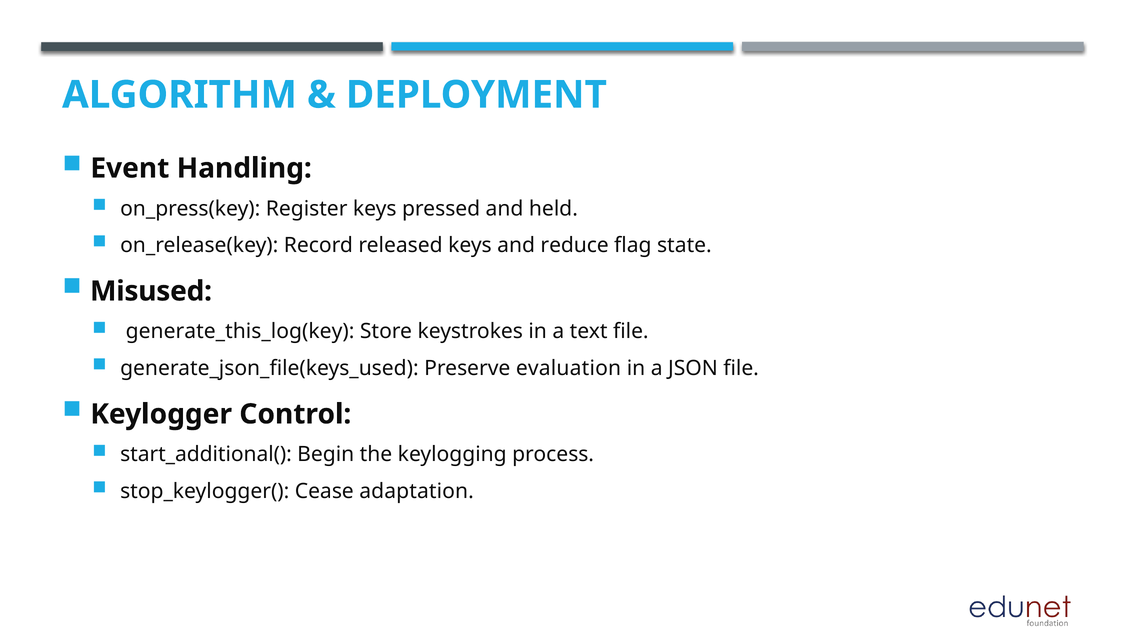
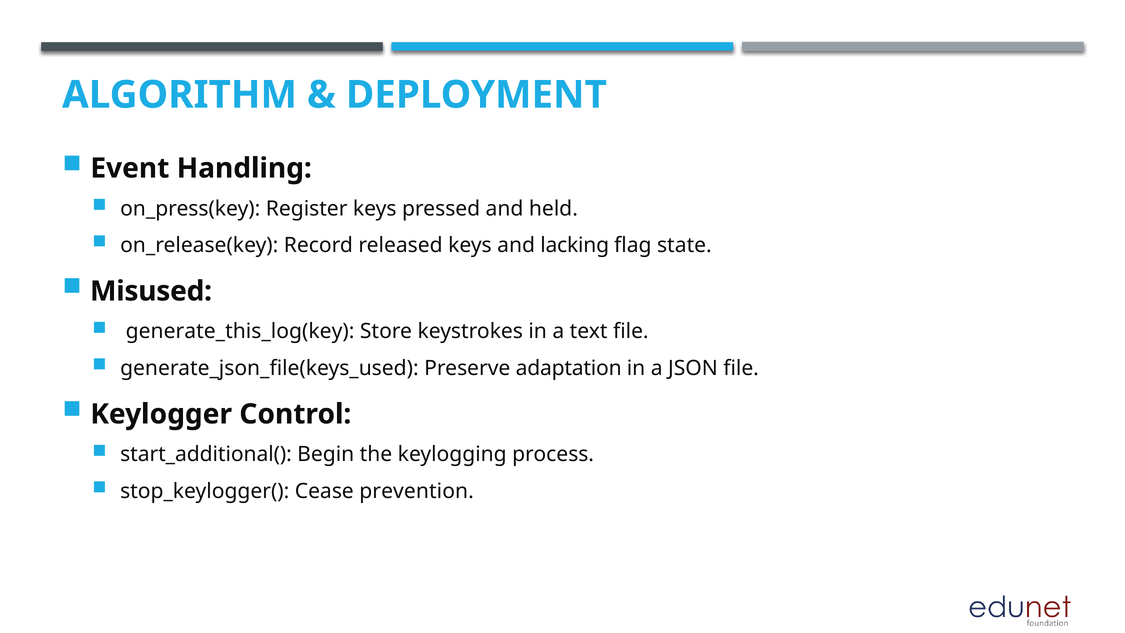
reduce: reduce -> lacking
evaluation: evaluation -> adaptation
adaptation: adaptation -> prevention
